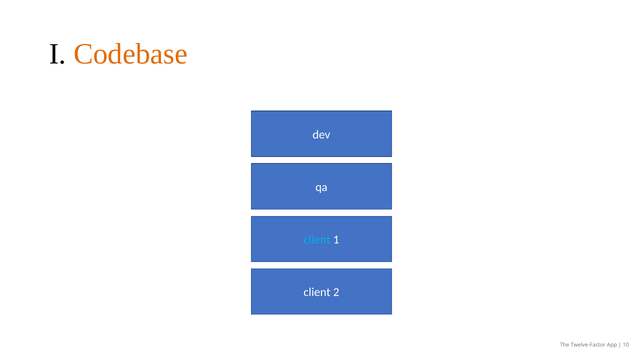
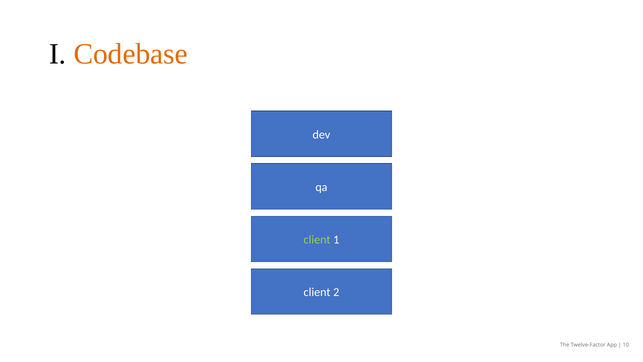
client at (317, 240) colour: light blue -> light green
